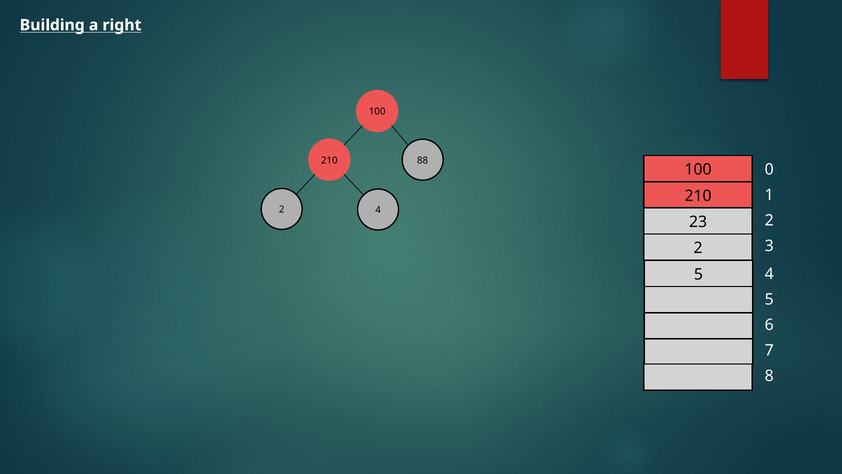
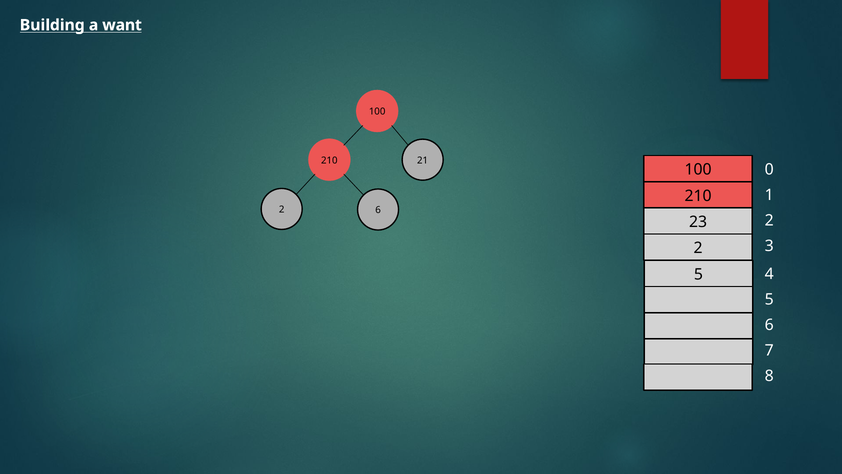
right: right -> want
88: 88 -> 21
2 4: 4 -> 6
